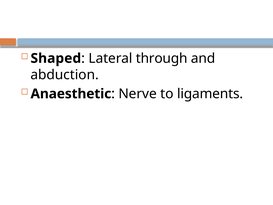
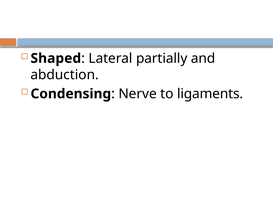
through: through -> partially
Anaesthetic: Anaesthetic -> Condensing
